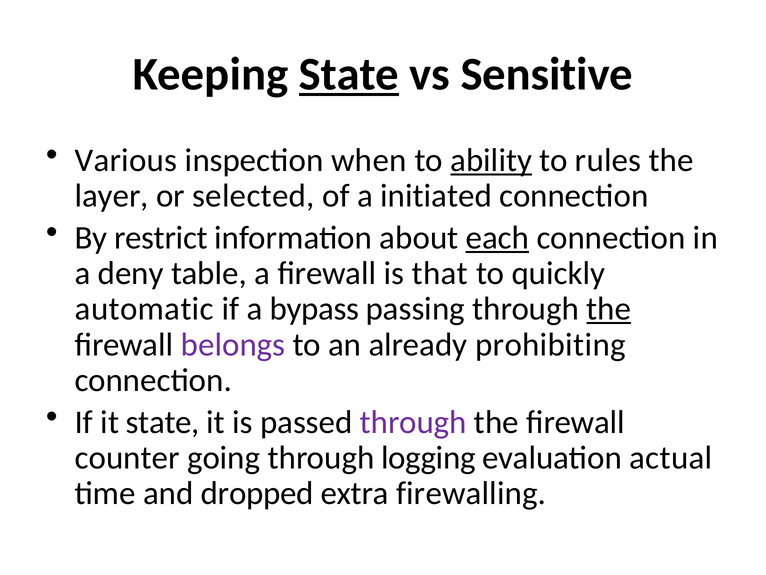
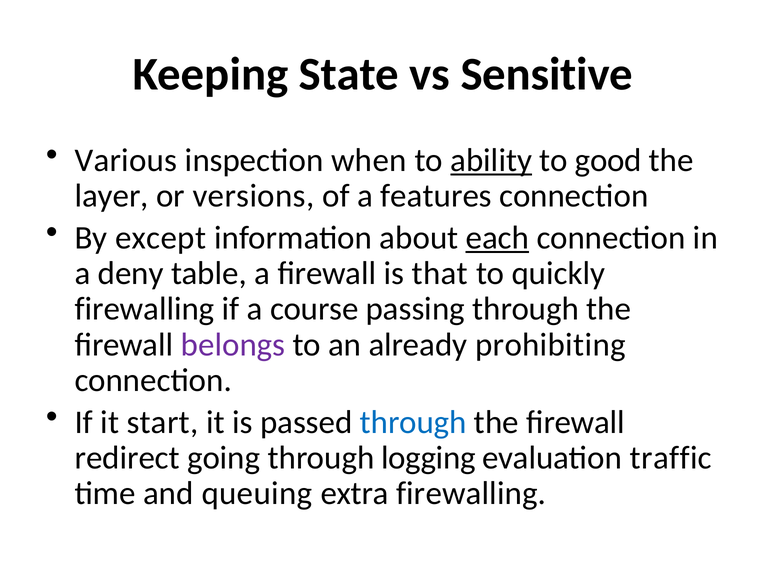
State at (349, 74) underline: present -> none
rules: rules -> good
selected: selected -> versions
initiated: initiated -> features
restrict: restrict -> except
automatic at (144, 309): automatic -> firewalling
bypass: bypass -> course
the at (609, 309) underline: present -> none
it state: state -> start
through at (413, 422) colour: purple -> blue
counter: counter -> redirect
actual: actual -> traffic
dropped: dropped -> queuing
